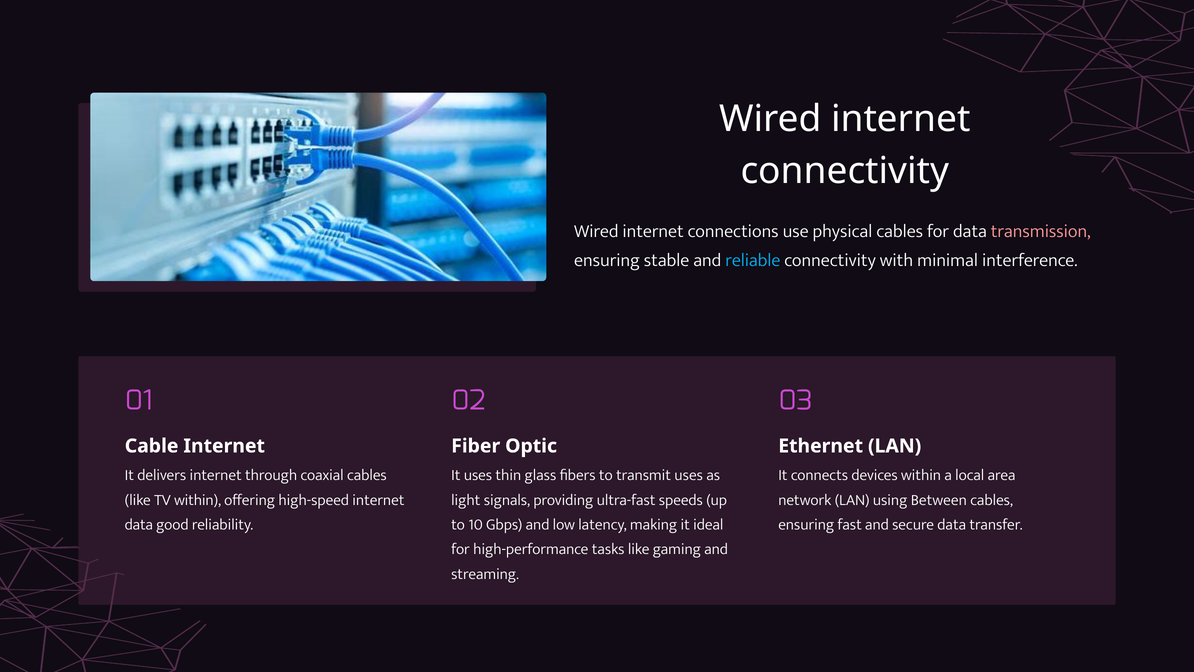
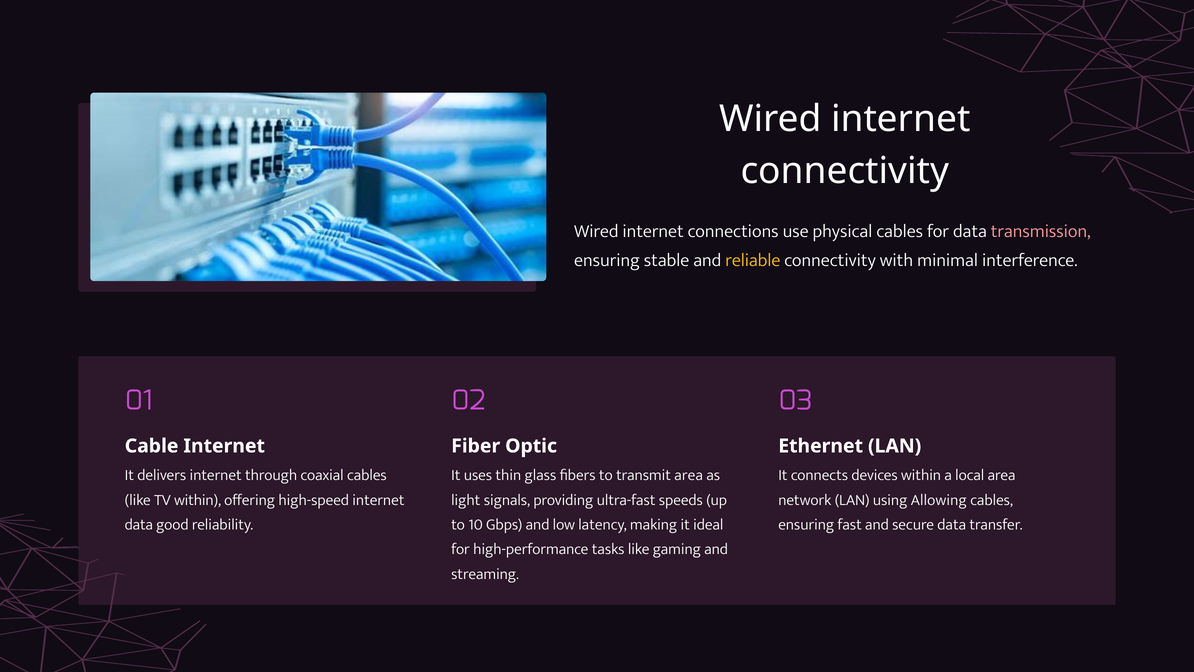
reliable colour: light blue -> yellow
transmit uses: uses -> area
Between: Between -> Allowing
